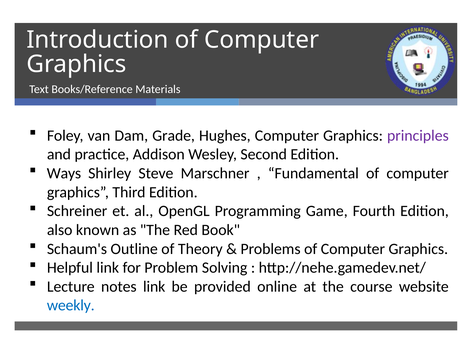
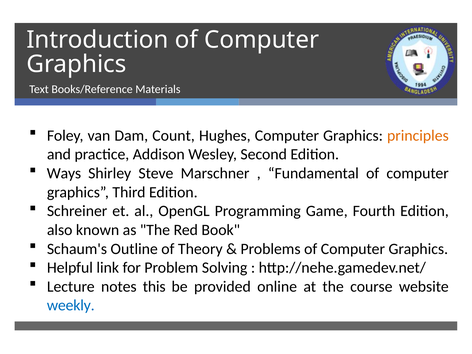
Grade: Grade -> Count
principles colour: purple -> orange
notes link: link -> this
